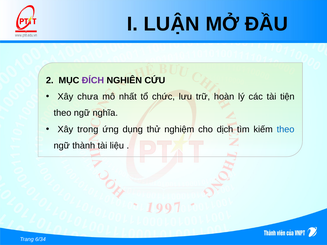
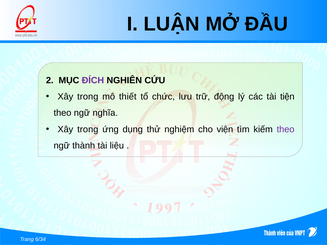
chưa at (88, 97): chưa -> trong
nhất: nhất -> thiết
hoàn: hoàn -> động
dịch: dịch -> viện
theo at (286, 129) colour: blue -> purple
